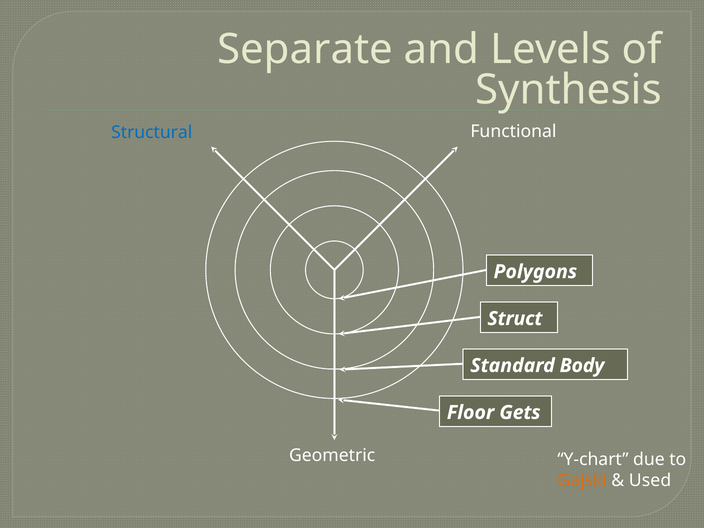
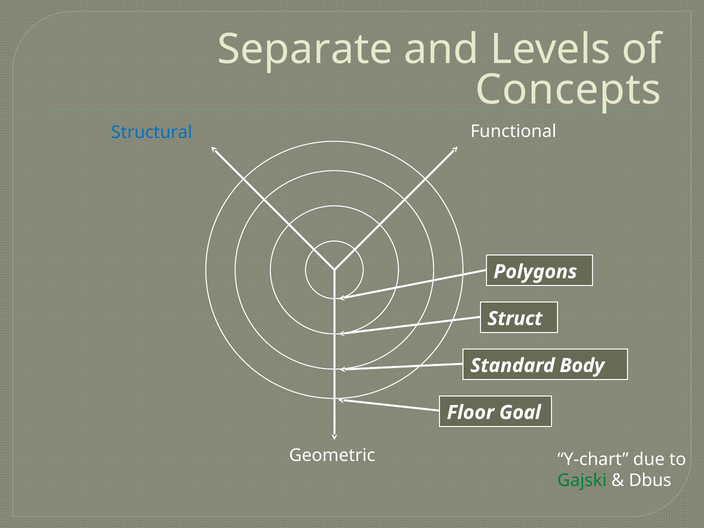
Synthesis: Synthesis -> Concepts
Gets: Gets -> Goal
Gajski colour: orange -> green
Used: Used -> Dbus
